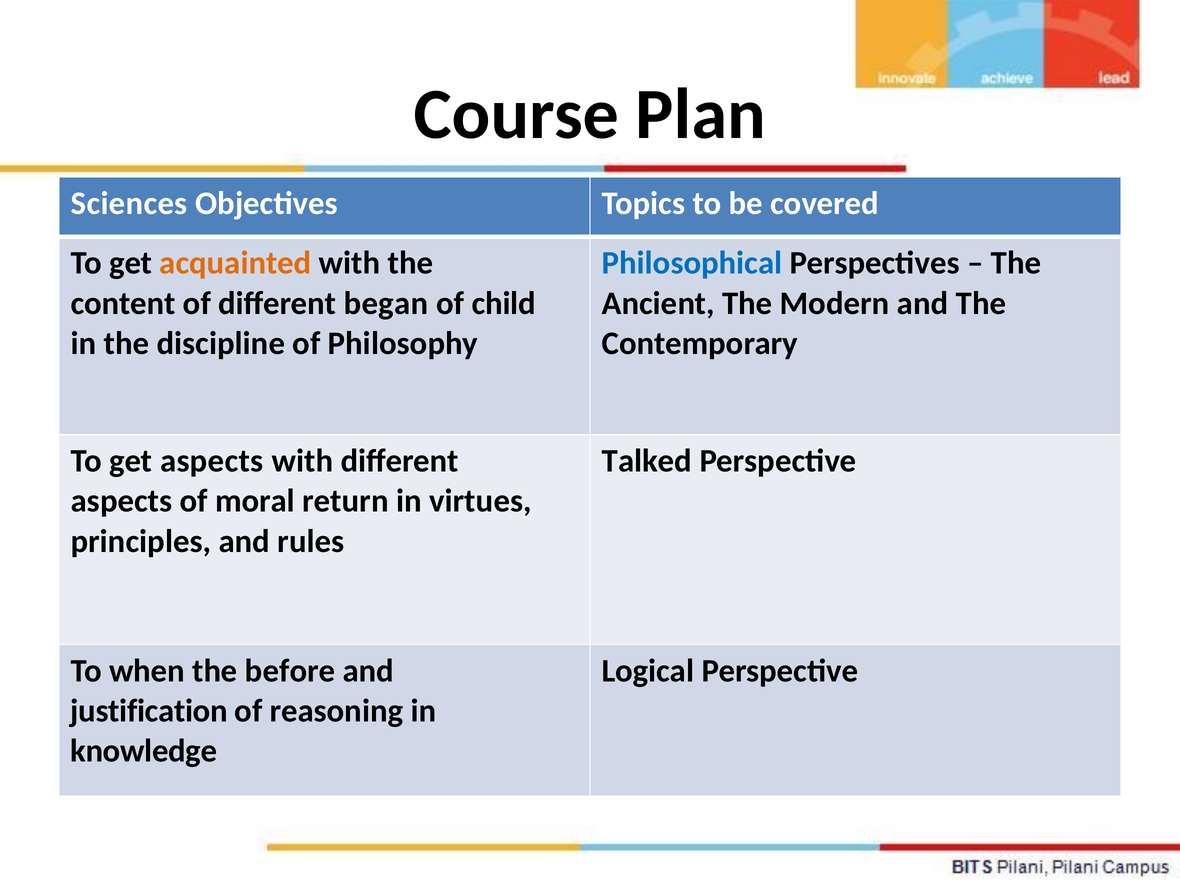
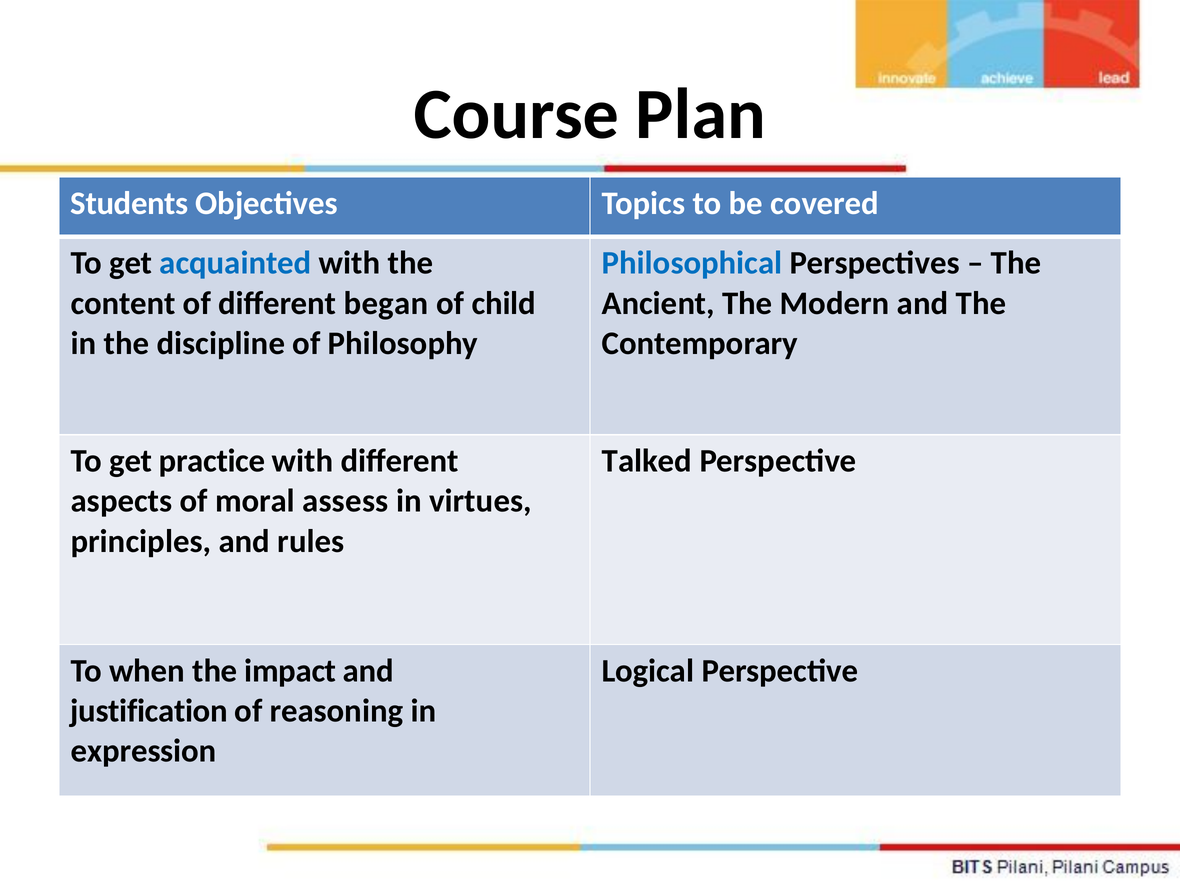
Sciences: Sciences -> Students
acquainted colour: orange -> blue
get aspects: aspects -> practice
return: return -> assess
before: before -> impact
knowledge: knowledge -> expression
